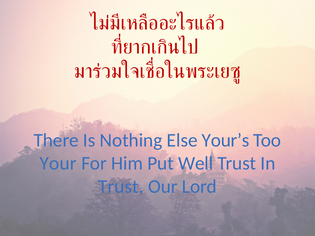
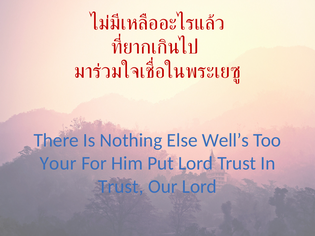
Your’s: Your’s -> Well’s
Put Well: Well -> Lord
